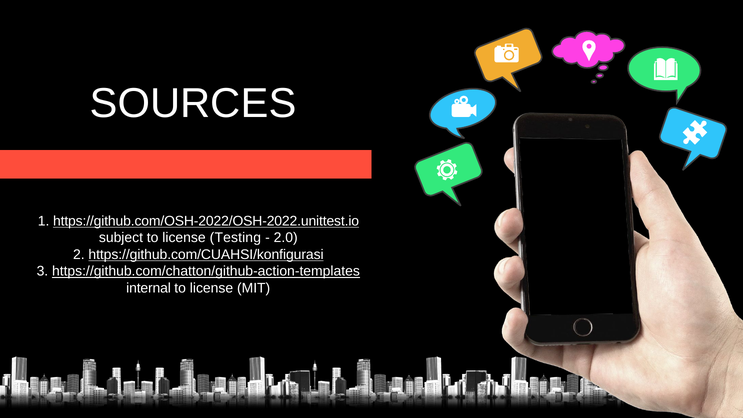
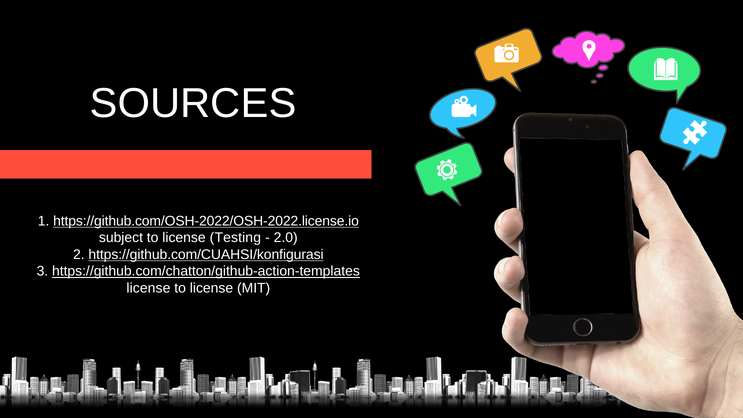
https://github.com/OSH-2022/OSH-2022.unittest.io: https://github.com/OSH-2022/OSH-2022.unittest.io -> https://github.com/OSH-2022/OSH-2022.license.io
internal at (149, 288): internal -> license
